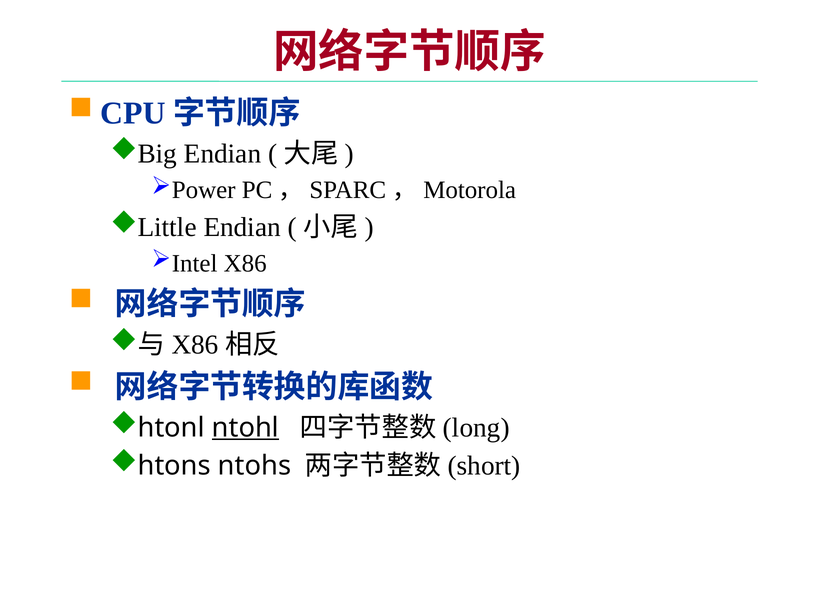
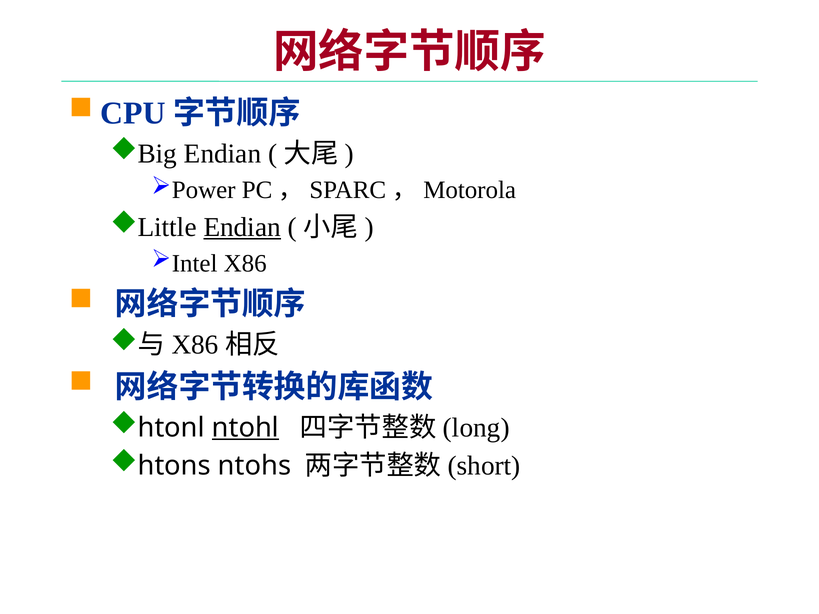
Endian at (242, 227) underline: none -> present
